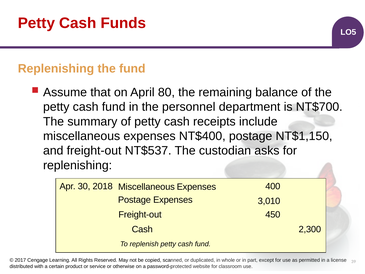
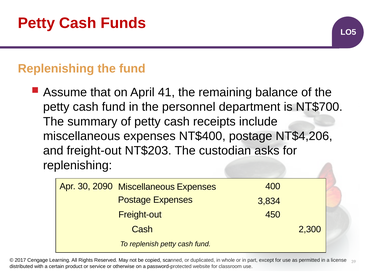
80: 80 -> 41
NT$1,150: NT$1,150 -> NT$4,206
NT$537: NT$537 -> NT$203
2018: 2018 -> 2090
3,010: 3,010 -> 3,834
